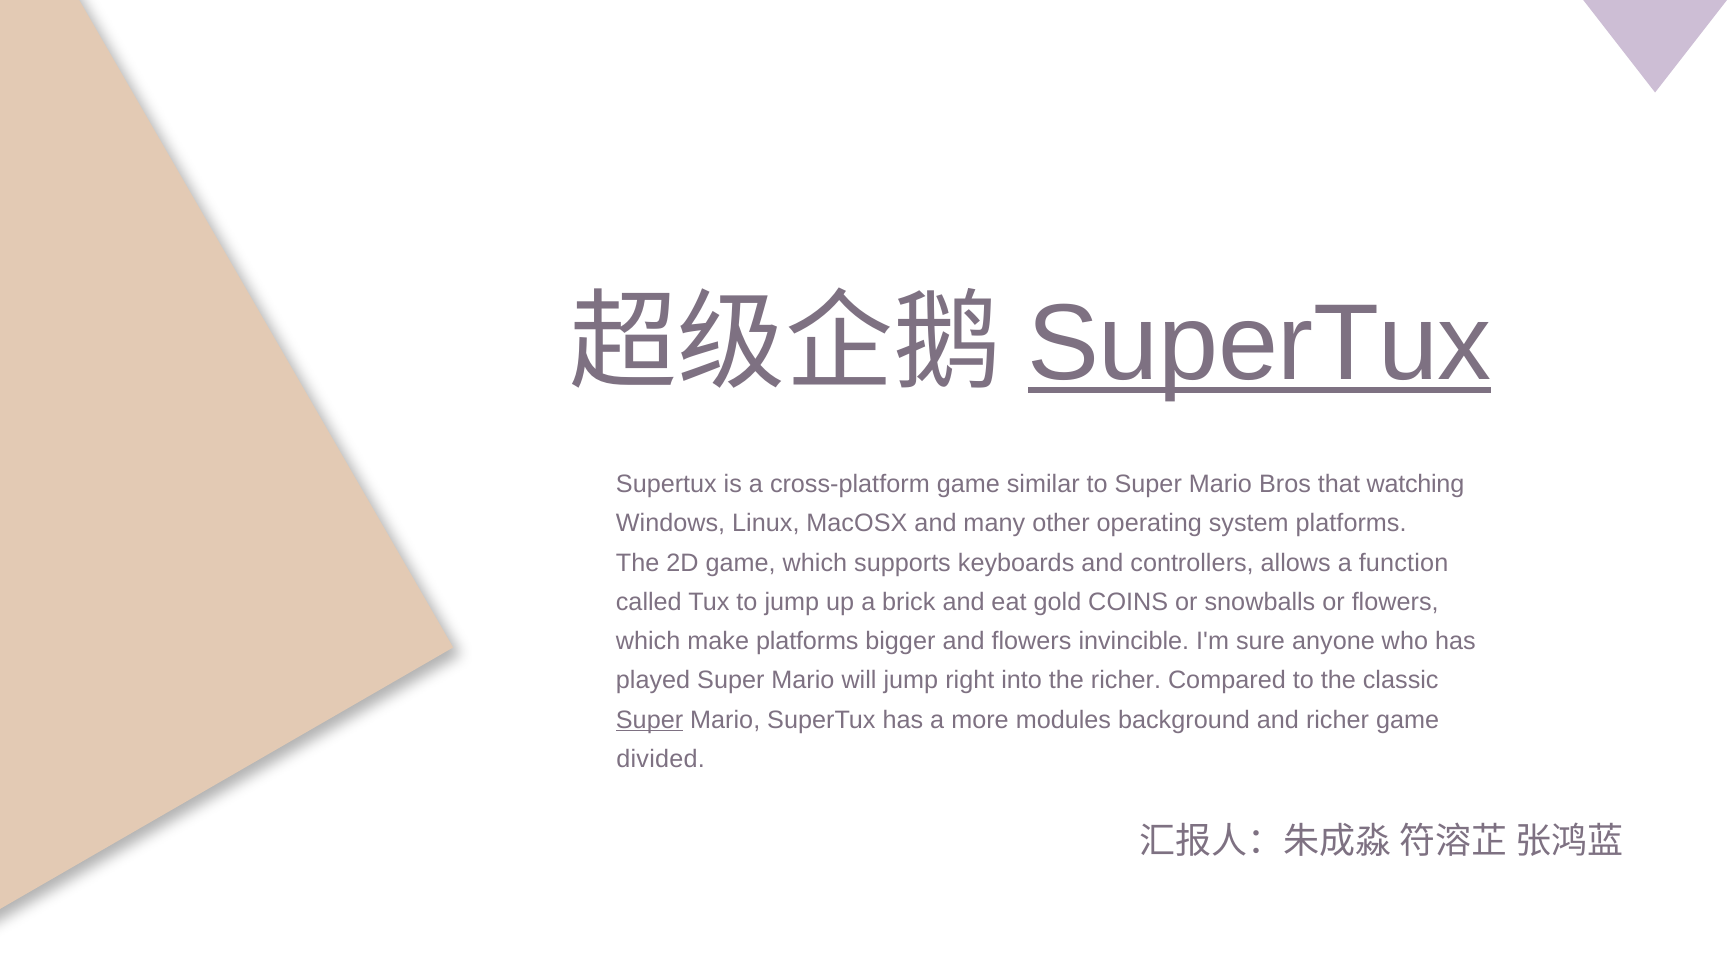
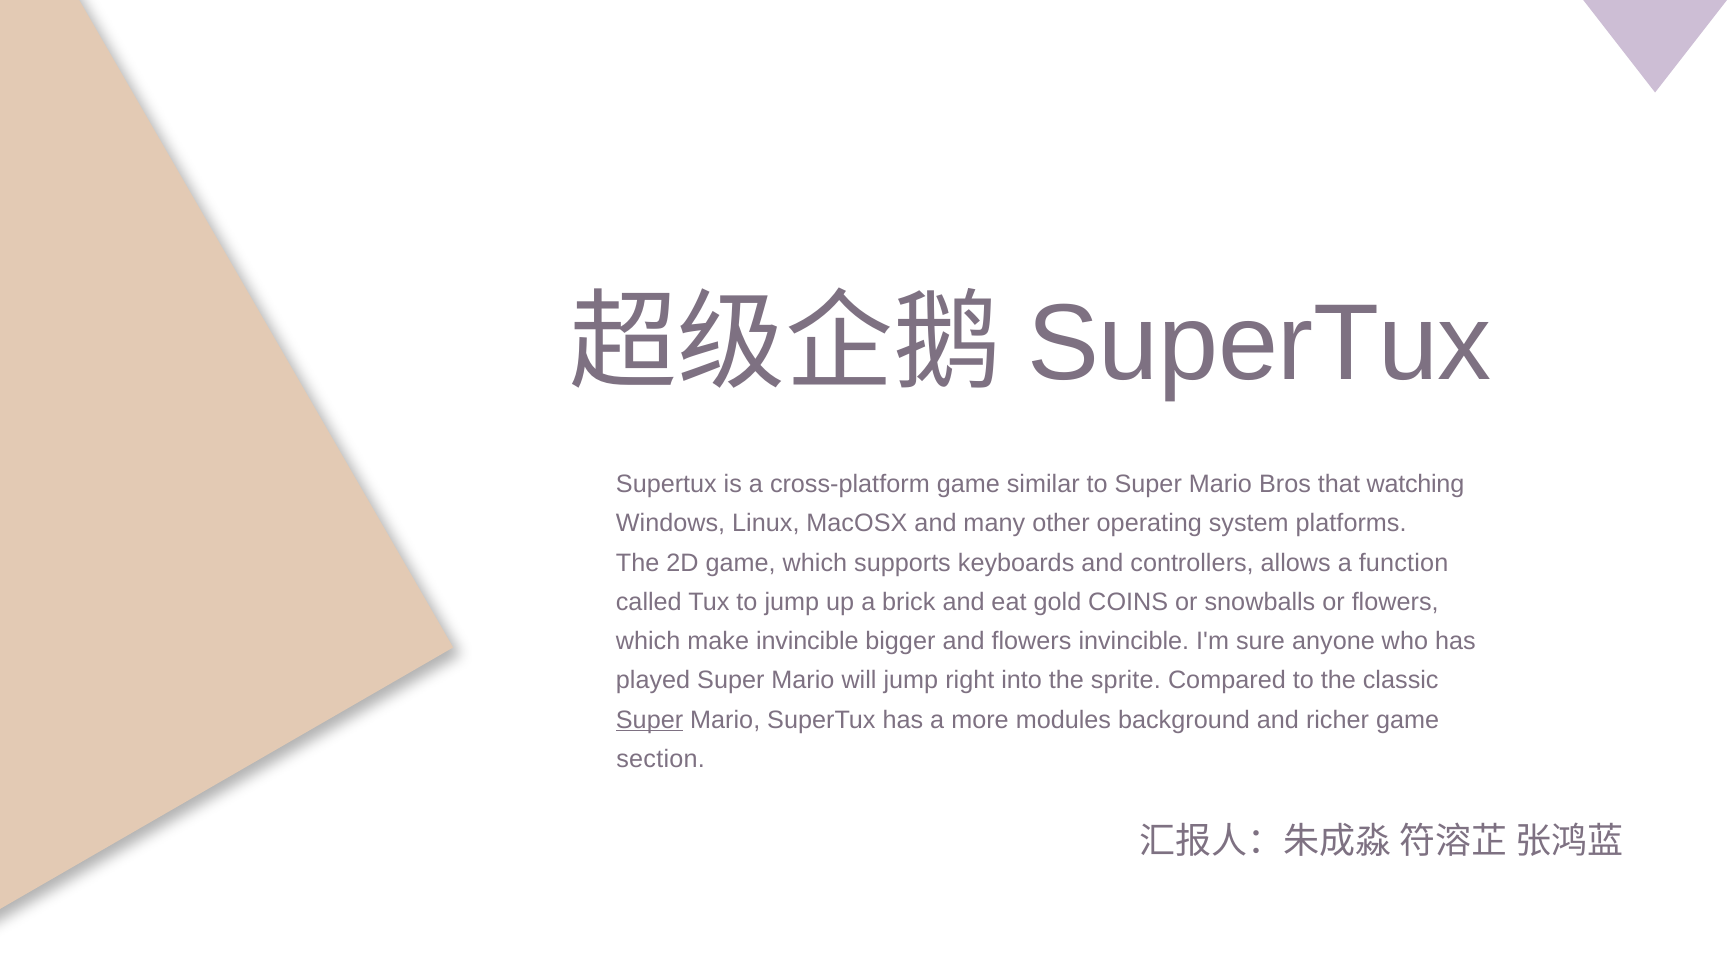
SuperTux at (1260, 344) underline: present -> none
make platforms: platforms -> invincible
the richer: richer -> sprite
divided: divided -> section
